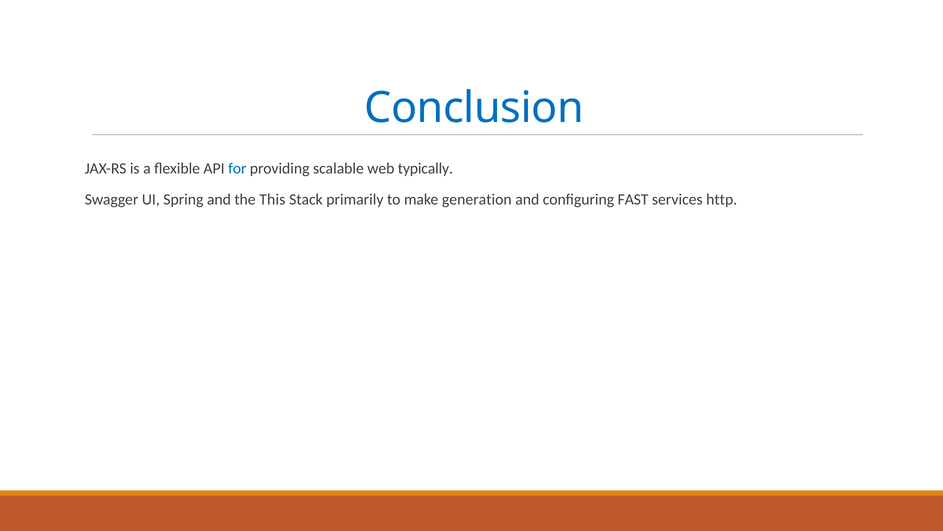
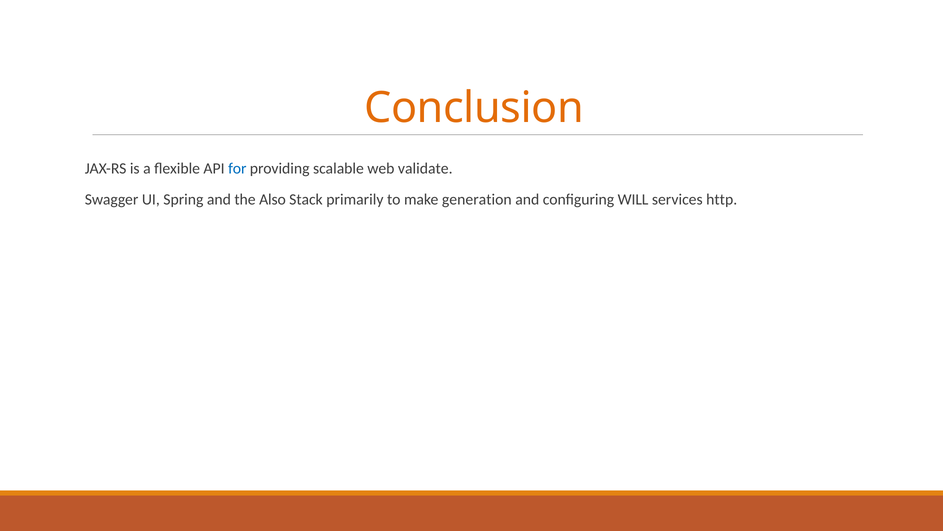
Conclusion colour: blue -> orange
typically: typically -> validate
This: This -> Also
FAST: FAST -> WILL
